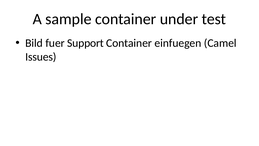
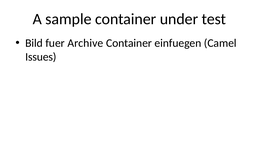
Support: Support -> Archive
